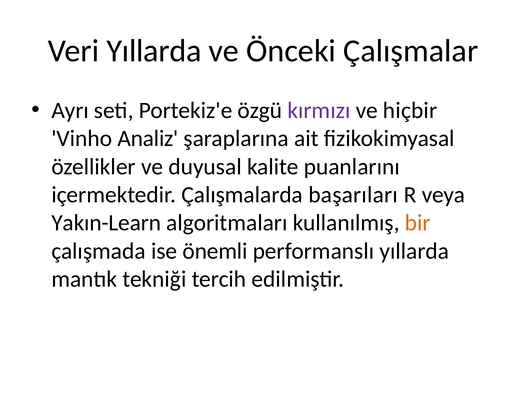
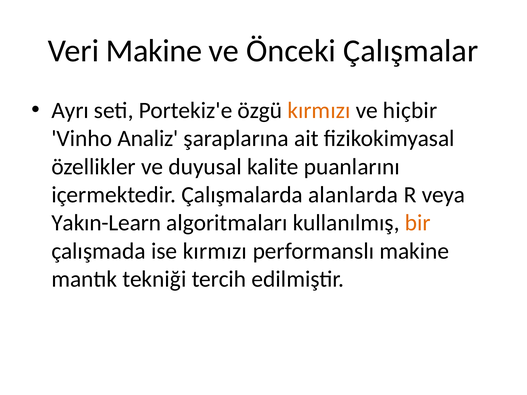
Veri Yıllarda: Yıllarda -> Makine
kırmızı at (319, 111) colour: purple -> orange
başarıları: başarıları -> alanlarda
ise önemli: önemli -> kırmızı
performanslı yıllarda: yıllarda -> makine
